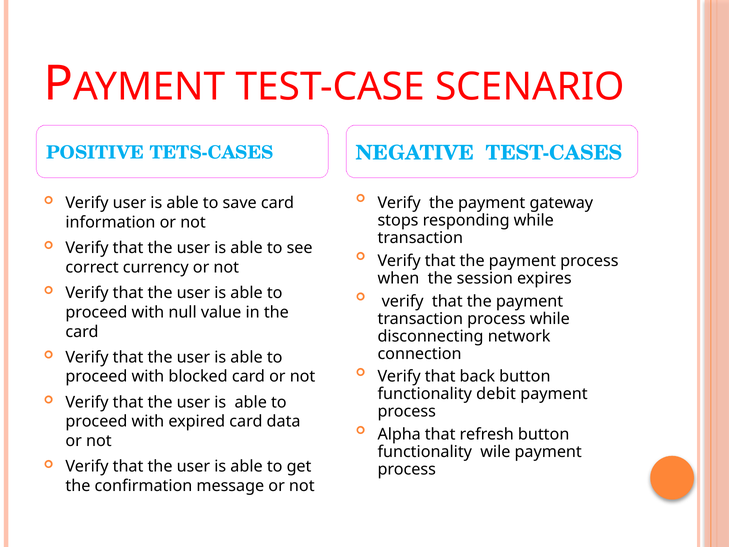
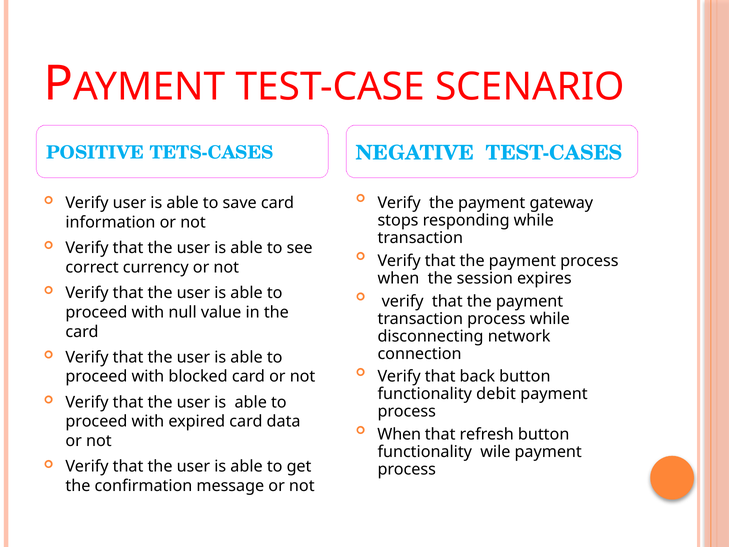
Alpha at (399, 434): Alpha -> When
